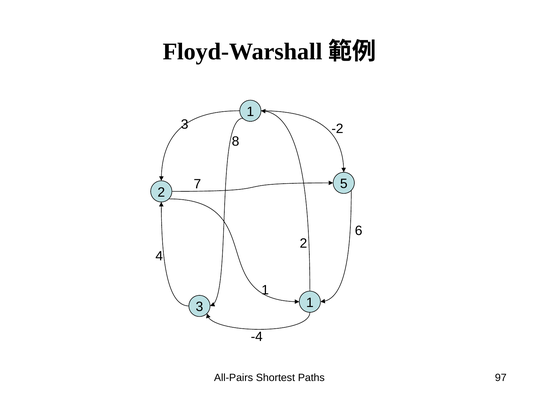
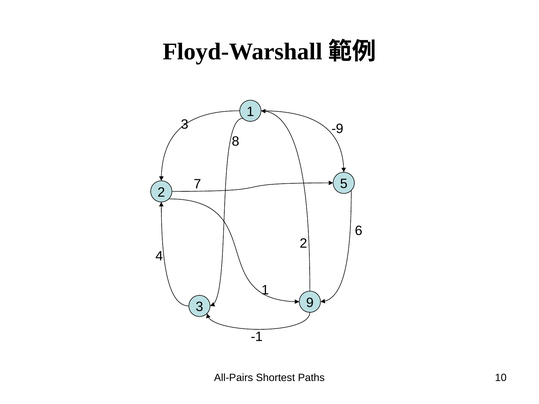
-2: -2 -> -9
3 1: 1 -> 9
-4: -4 -> -1
97: 97 -> 10
